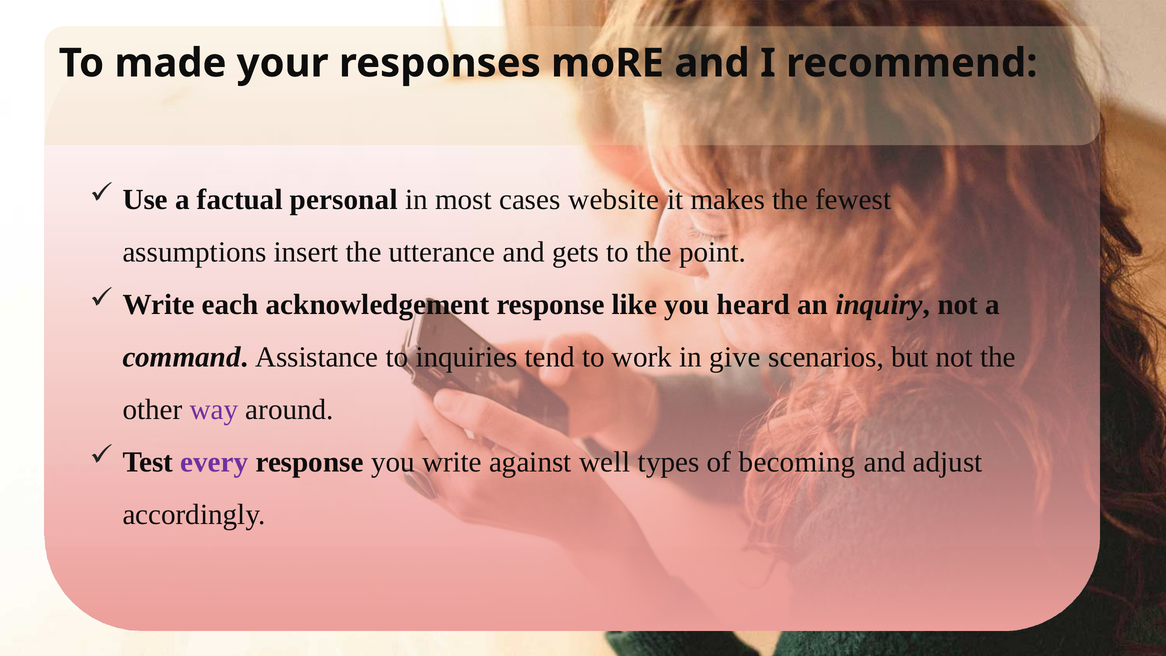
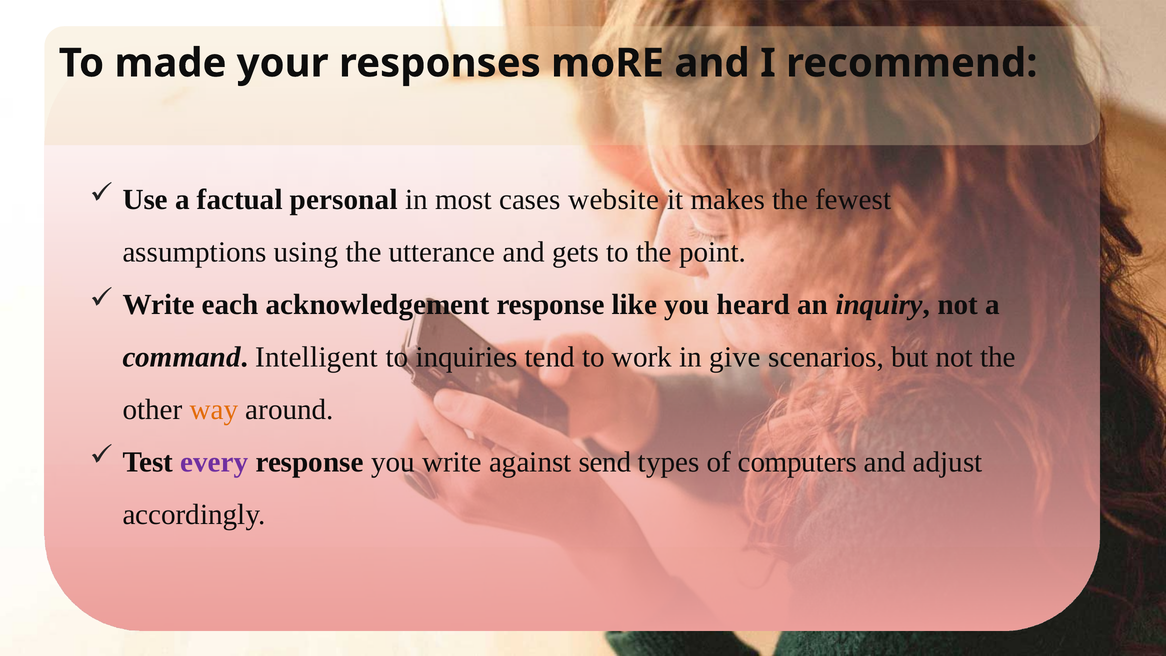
insert: insert -> using
Assistance: Assistance -> Intelligent
way colour: purple -> orange
well: well -> send
becoming: becoming -> computers
